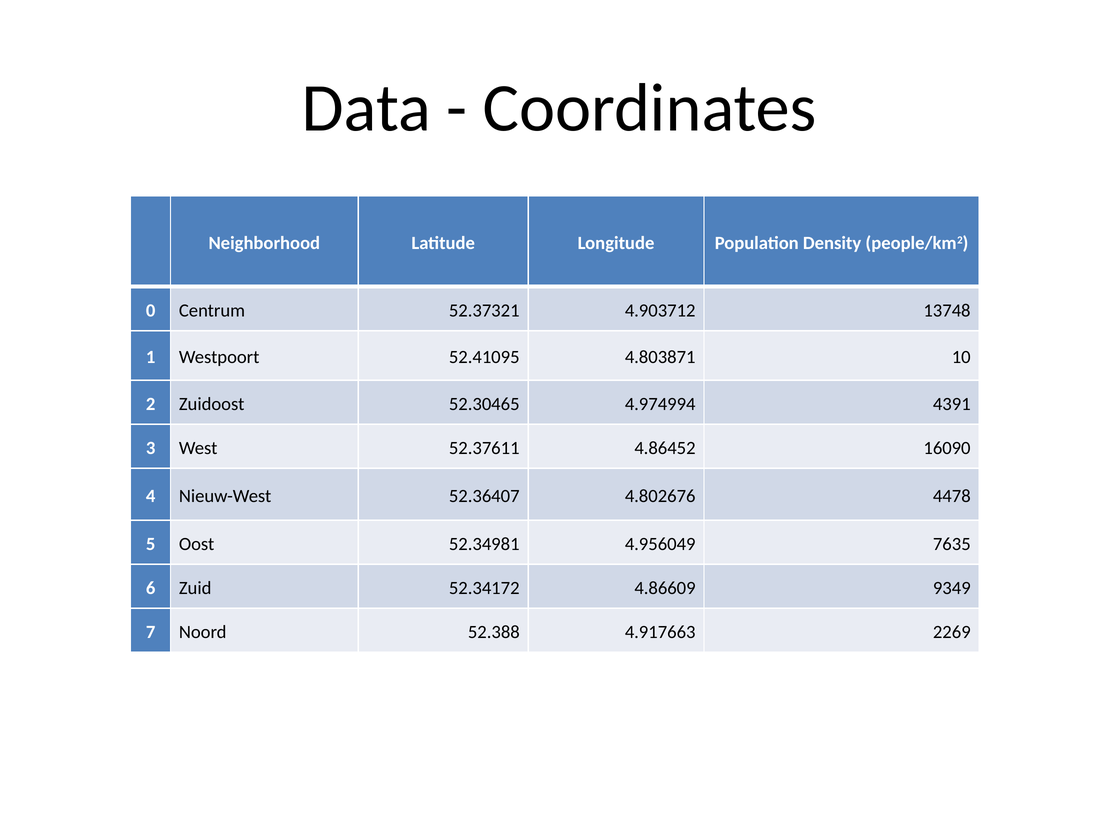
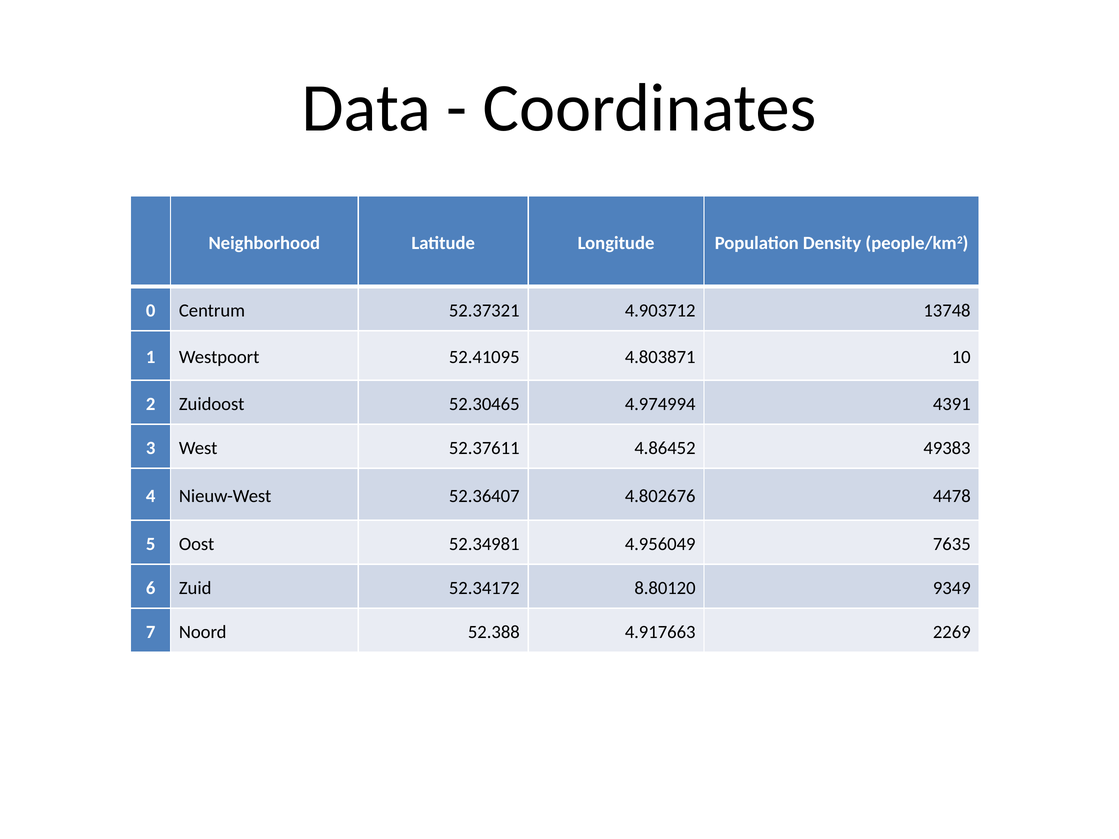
16090: 16090 -> 49383
4.86609: 4.86609 -> 8.80120
